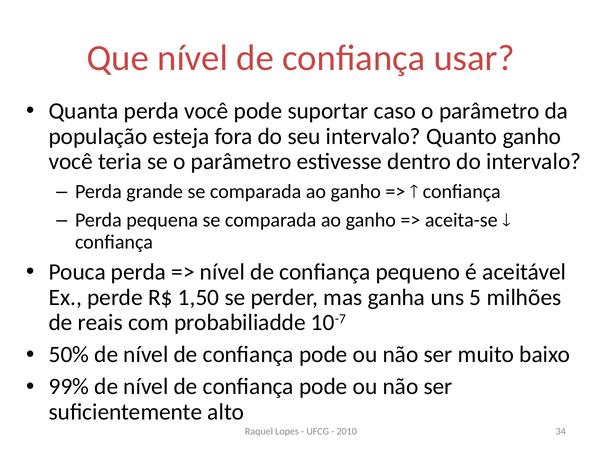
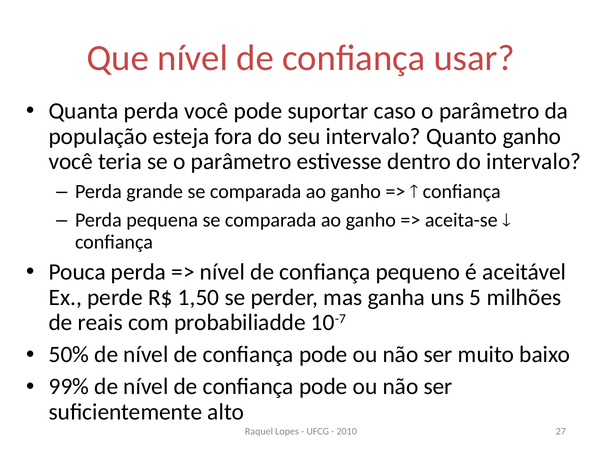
34: 34 -> 27
